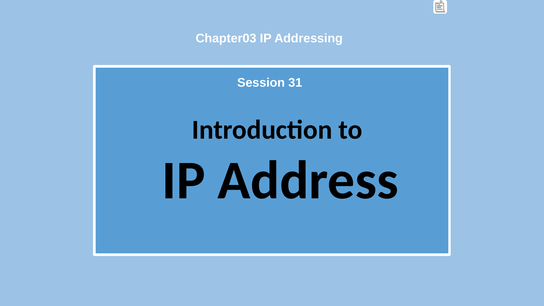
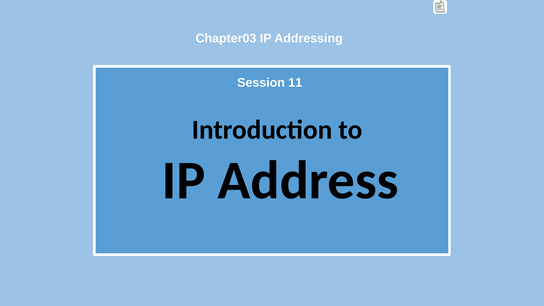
31: 31 -> 11
